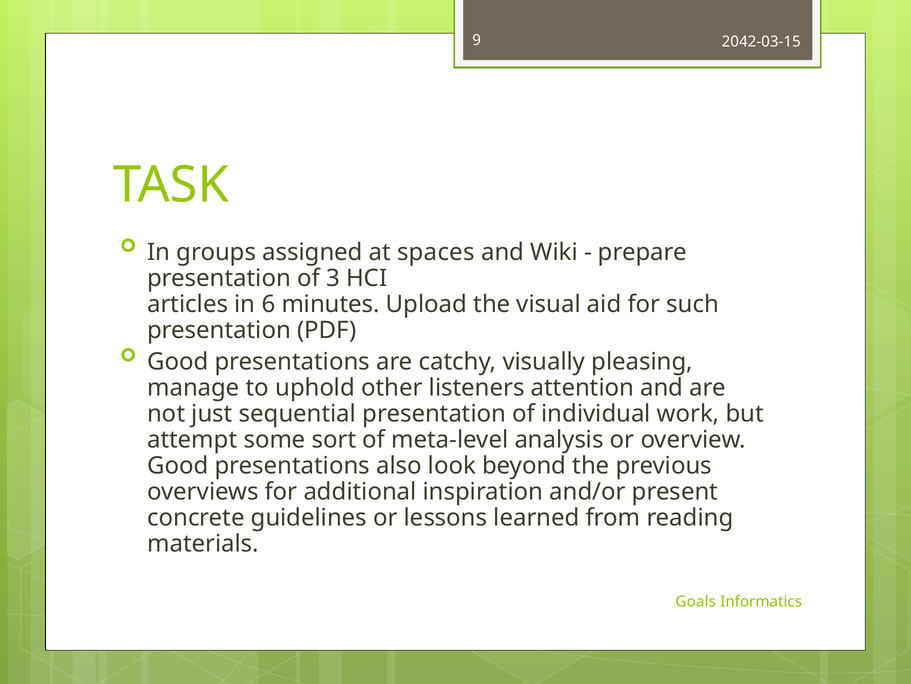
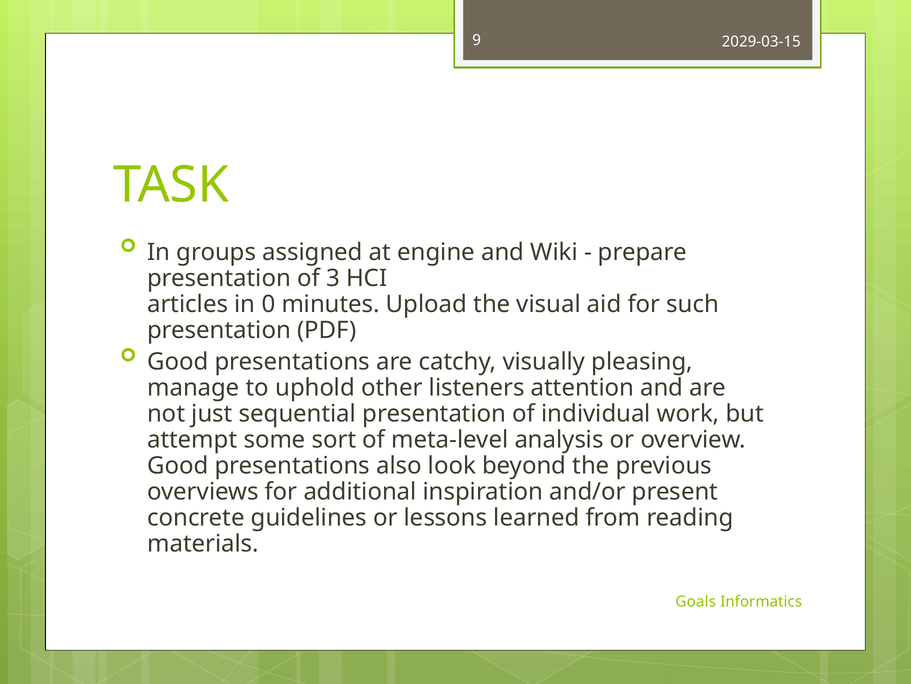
2042-03-15: 2042-03-15 -> 2029-03-15
spaces: spaces -> engine
6: 6 -> 0
